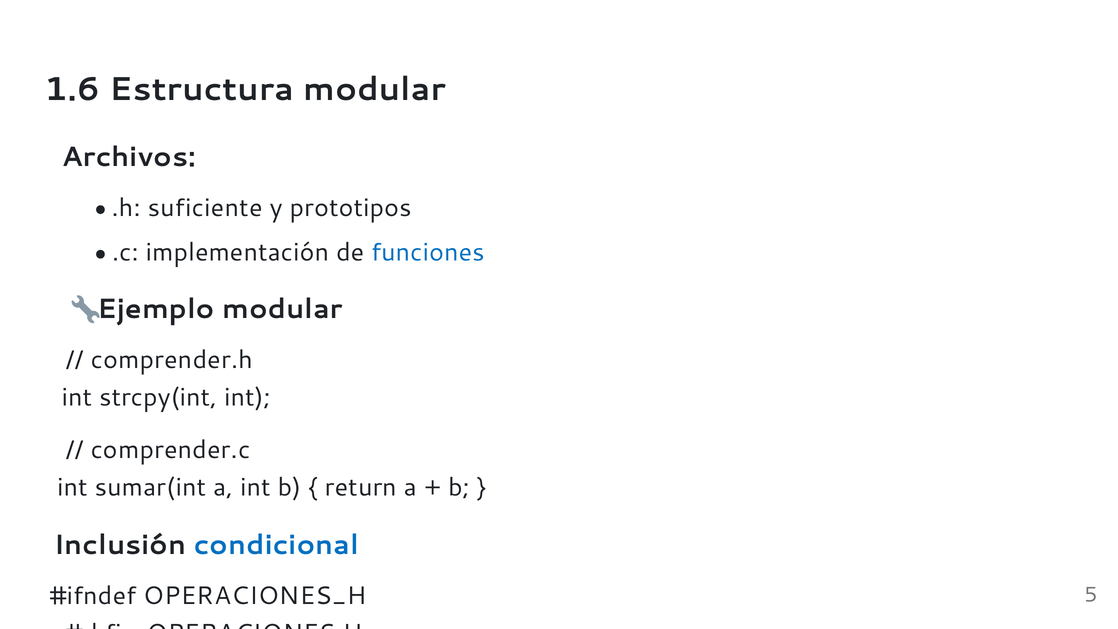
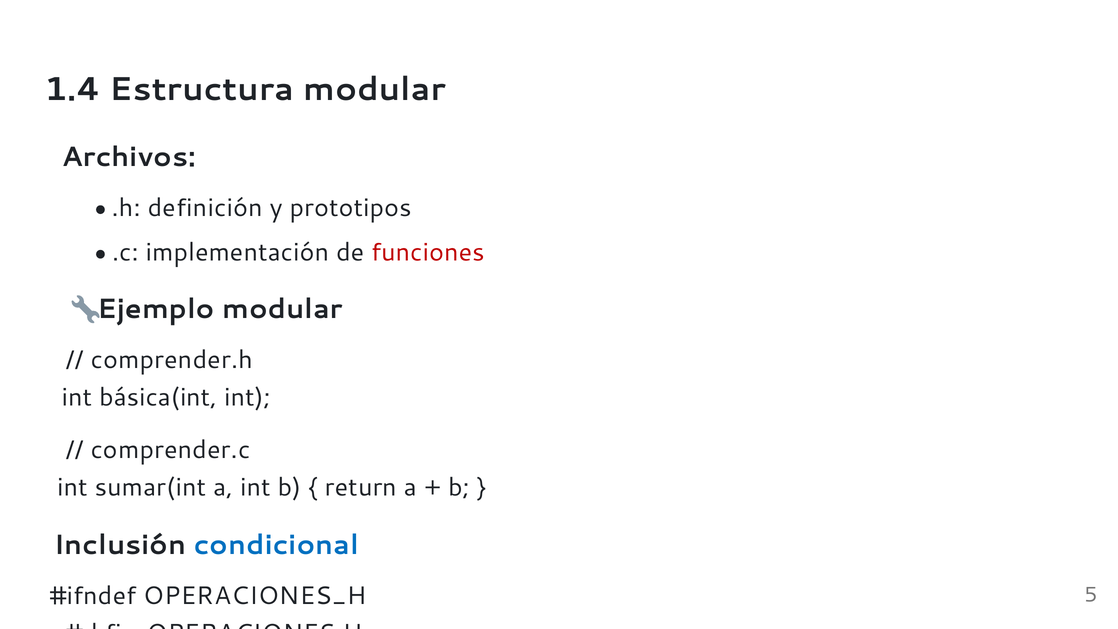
1.6: 1.6 -> 1.4
suficiente: suficiente -> definición
funciones colour: blue -> red
strcpy(int: strcpy(int -> básica(int
